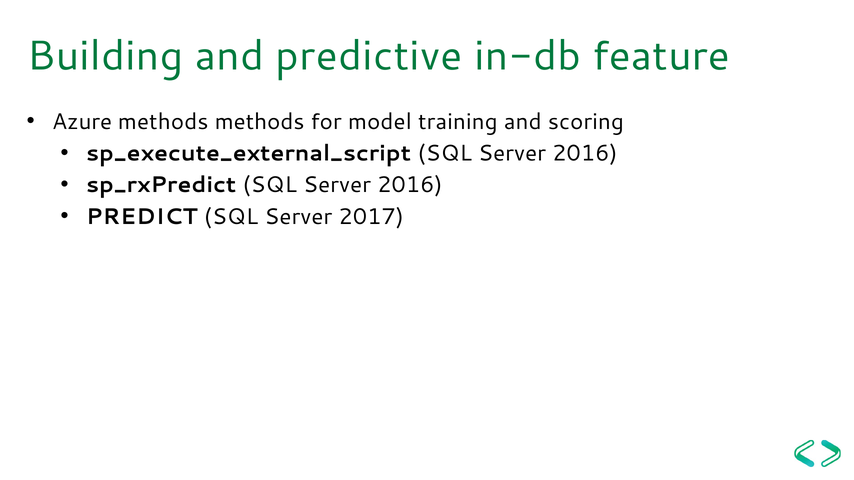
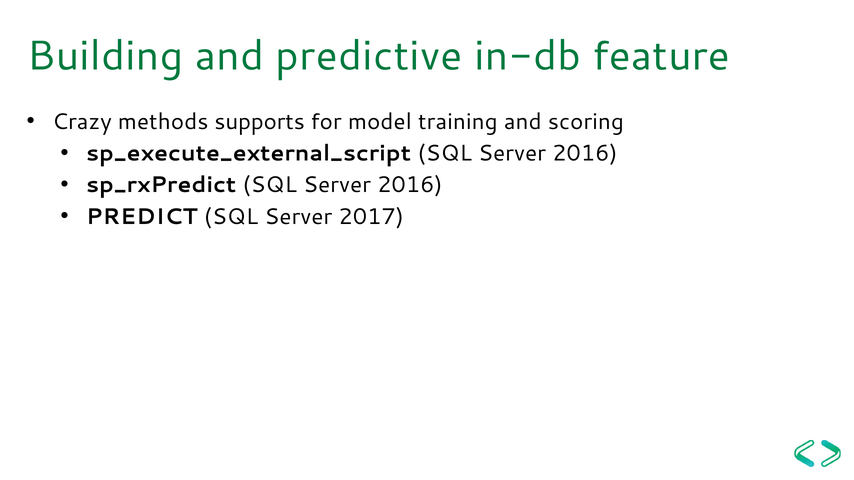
Azure: Azure -> Crazy
methods methods: methods -> supports
